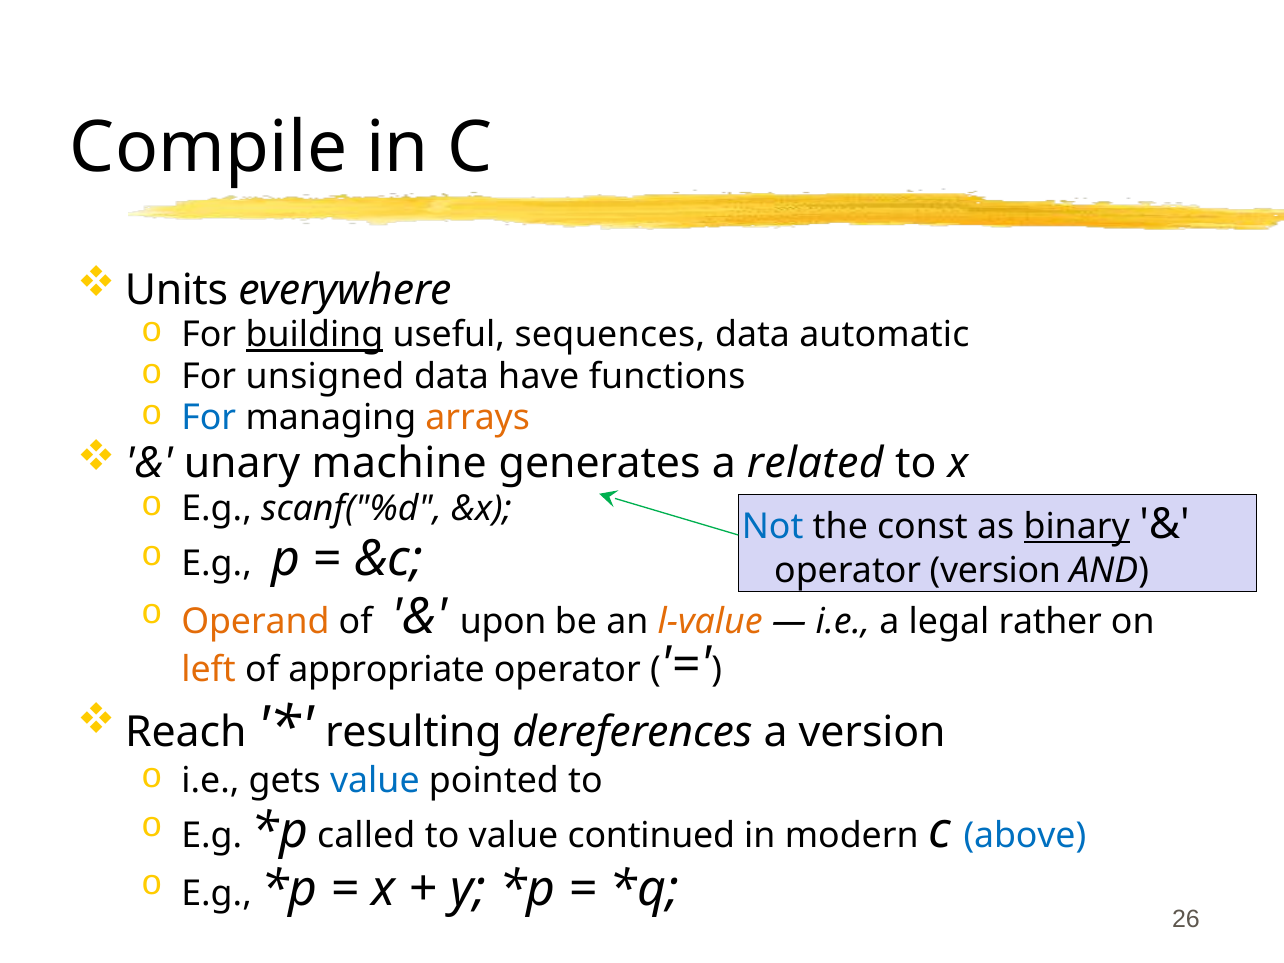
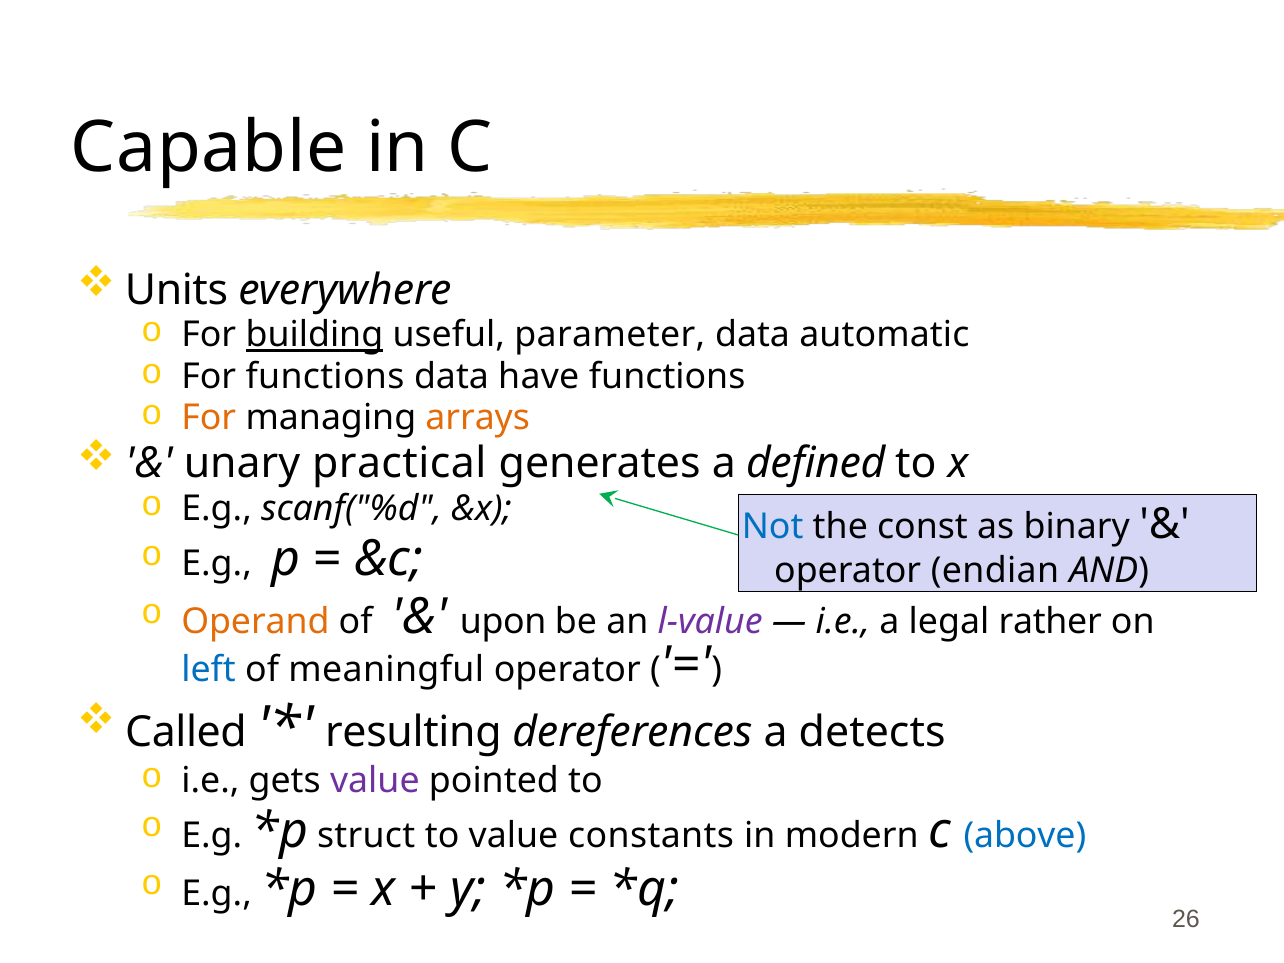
Compile: Compile -> Capable
sequences: sequences -> parameter
For unsigned: unsigned -> functions
For at (209, 418) colour: blue -> orange
machine: machine -> practical
related: related -> defined
binary underline: present -> none
operator version: version -> endian
l-value colour: orange -> purple
left colour: orange -> blue
appropriate: appropriate -> meaningful
Reach: Reach -> Called
a version: version -> detects
value at (375, 781) colour: blue -> purple
called: called -> struct
continued: continued -> constants
